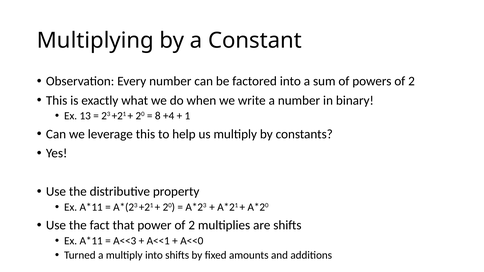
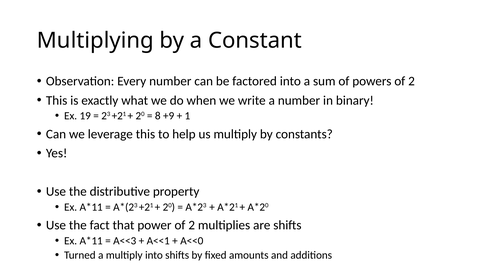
13: 13 -> 19
+4: +4 -> +9
